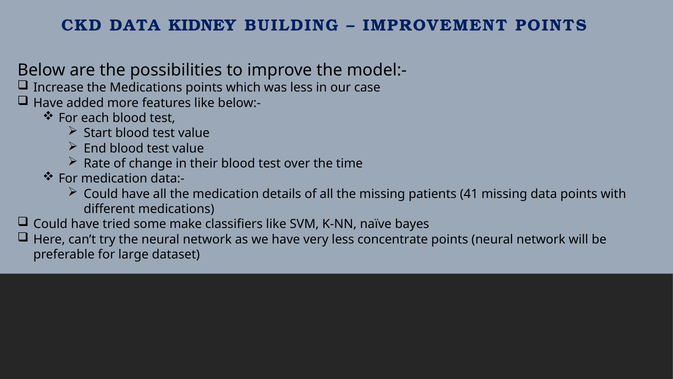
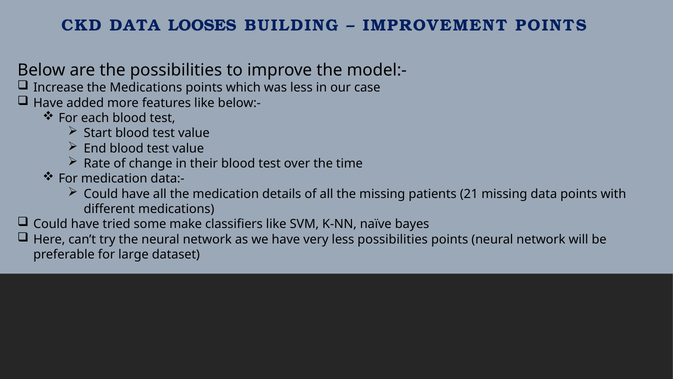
KIDNEY: KIDNEY -> LOOSES
41: 41 -> 21
less concentrate: concentrate -> possibilities
